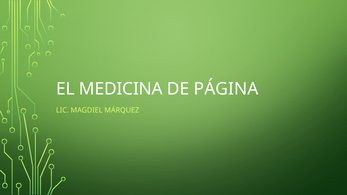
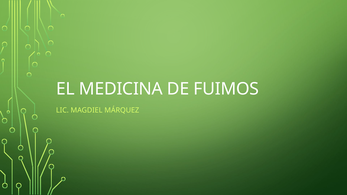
PÁGINA: PÁGINA -> FUIMOS
